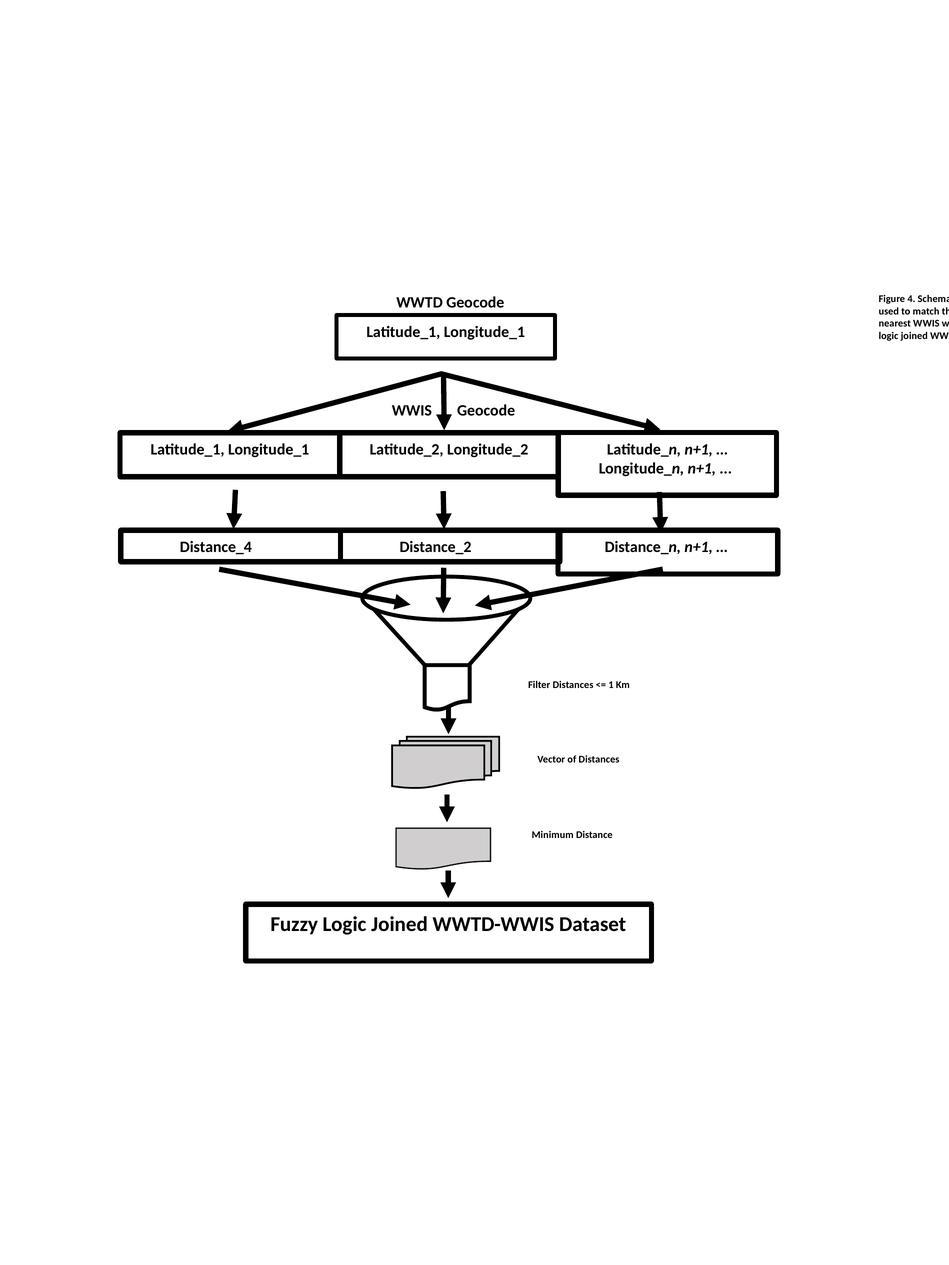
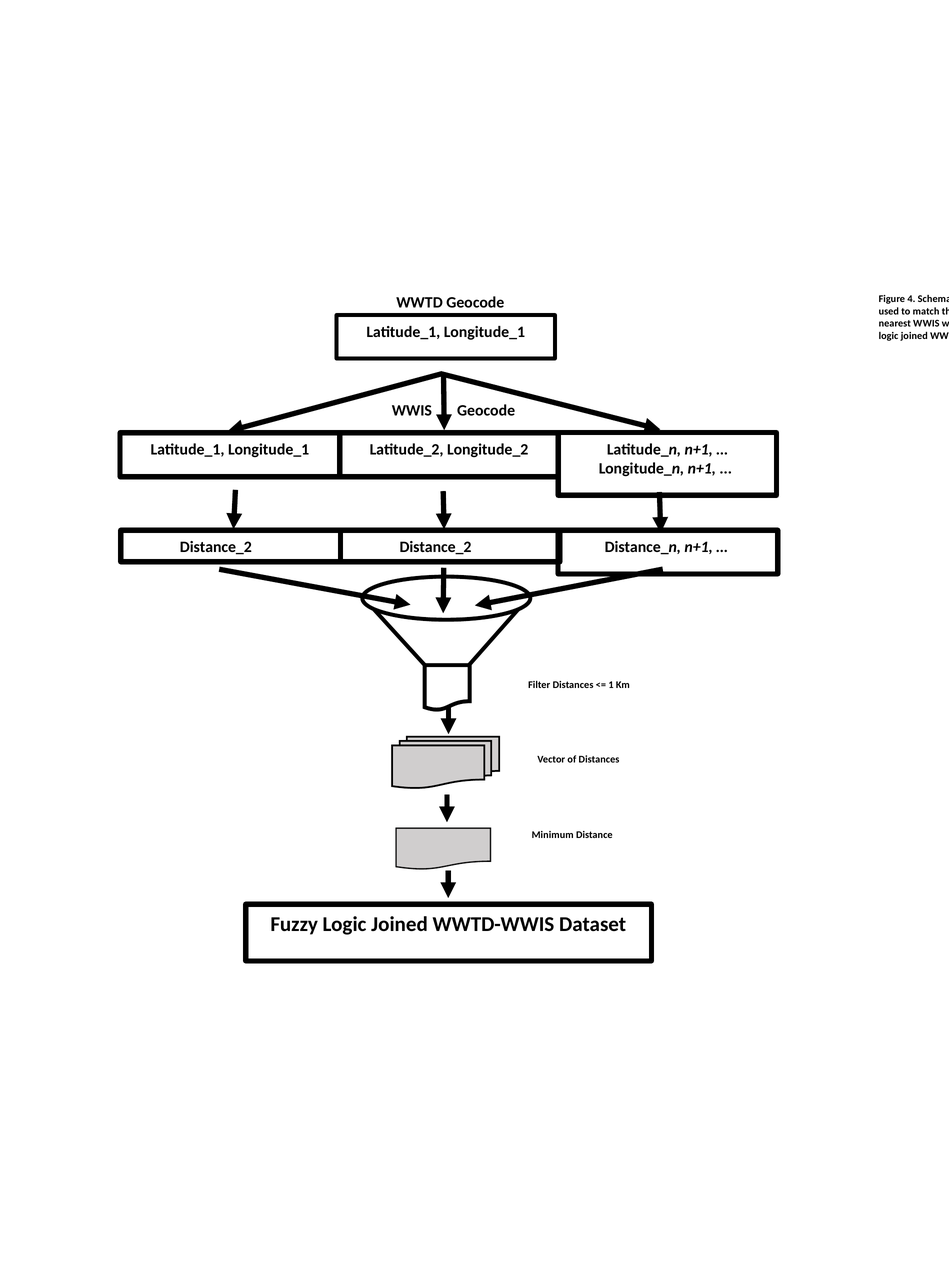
Distance_4 at (216, 547): Distance_4 -> Distance_2
